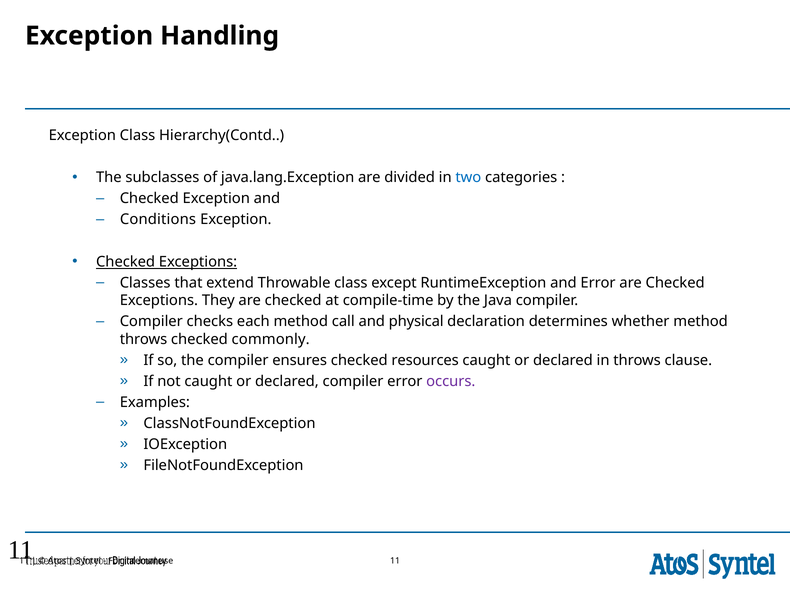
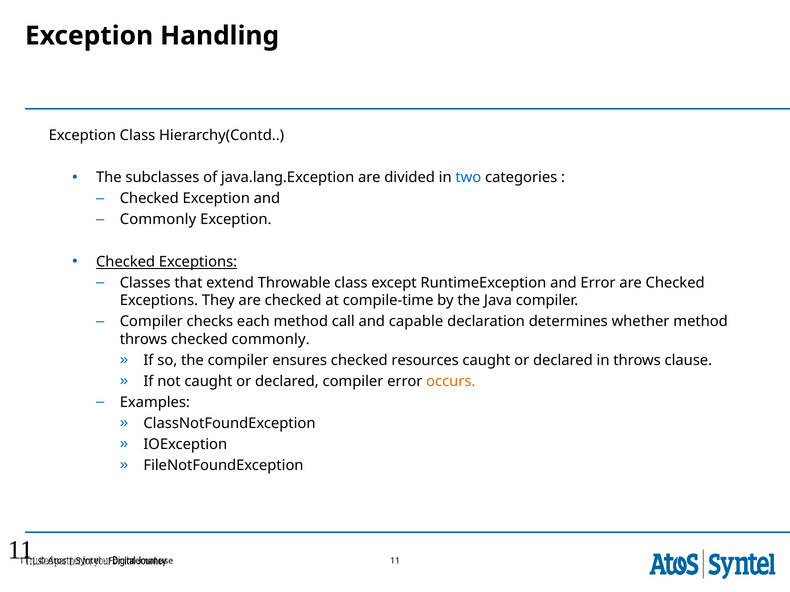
Conditions at (158, 220): Conditions -> Commonly
physical: physical -> capable
occurs colour: purple -> orange
